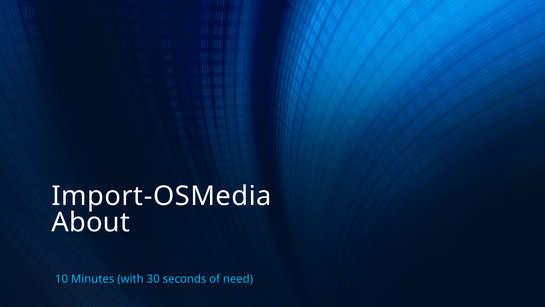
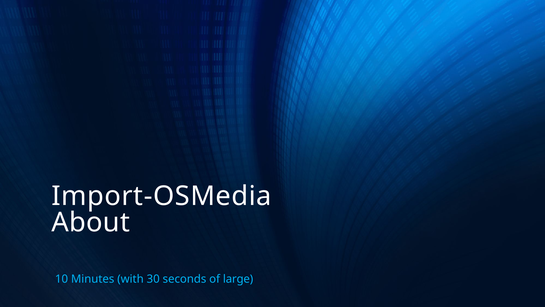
need: need -> large
